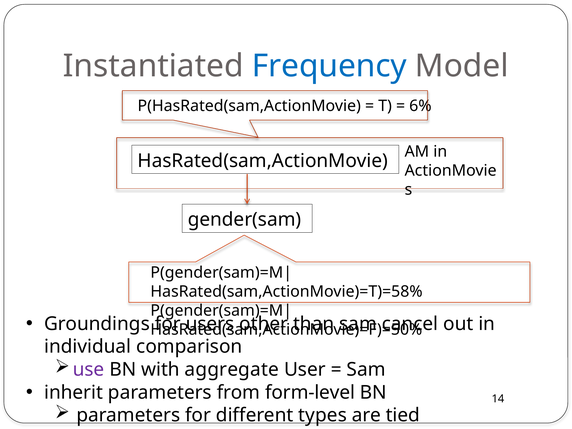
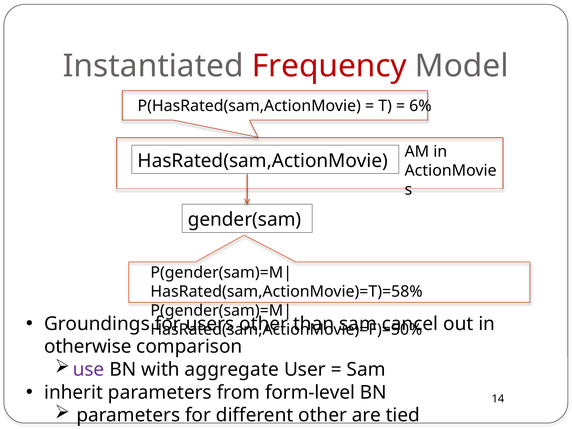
Frequency colour: blue -> red
individual: individual -> otherwise
different types: types -> other
